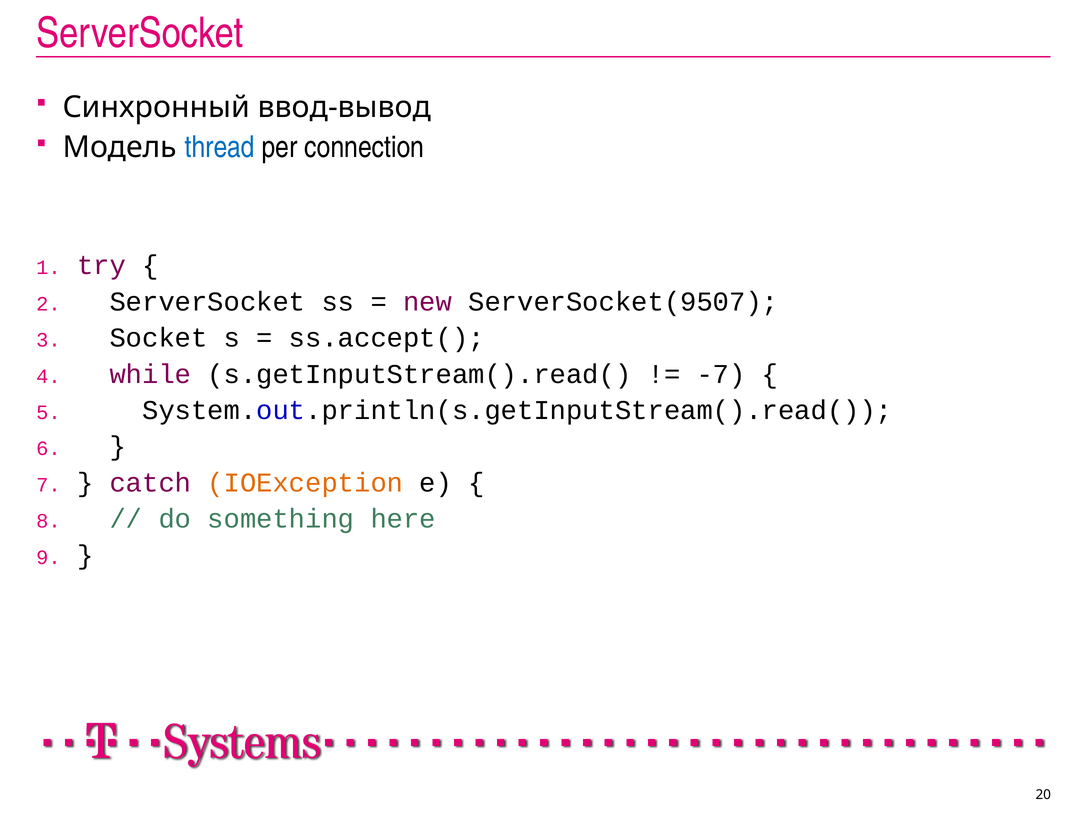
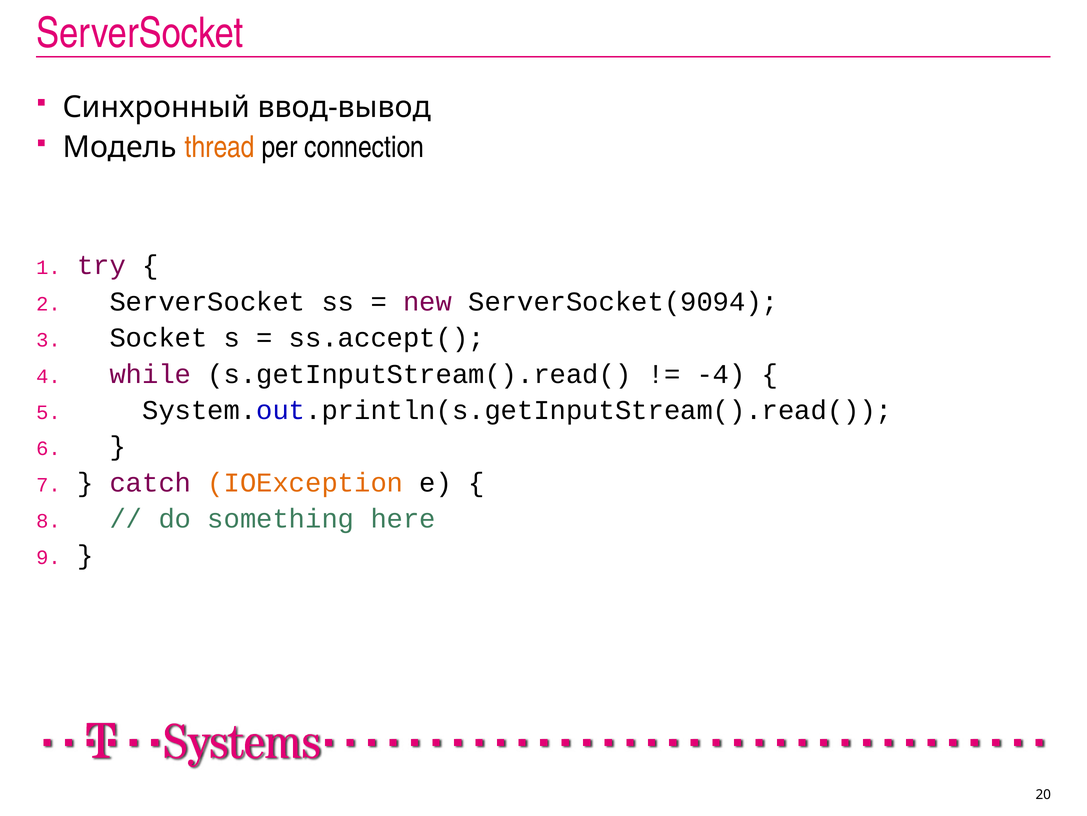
thread colour: blue -> orange
ServerSocket(9507: ServerSocket(9507 -> ServerSocket(9094
-7: -7 -> -4
